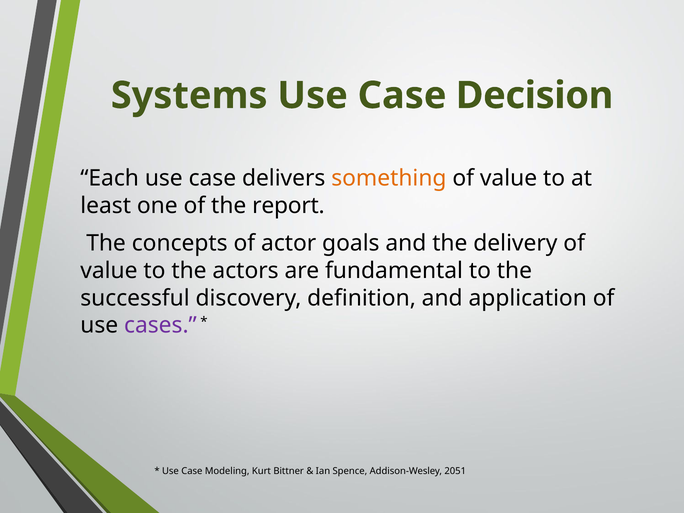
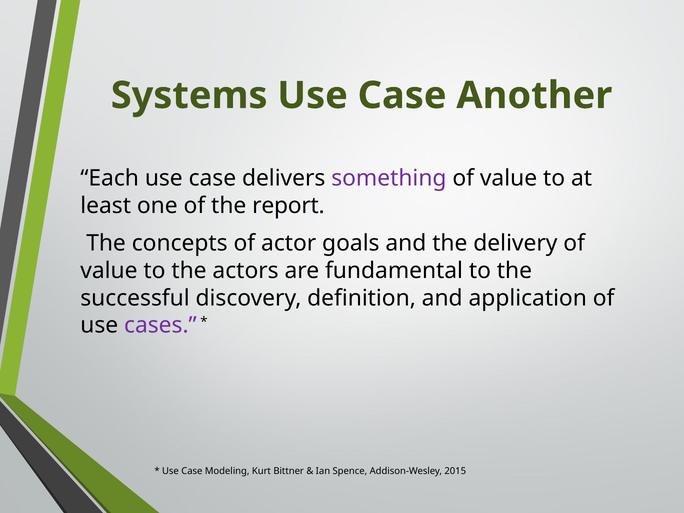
Decision: Decision -> Another
something colour: orange -> purple
2051: 2051 -> 2015
